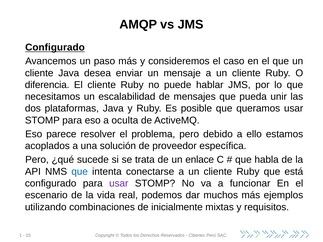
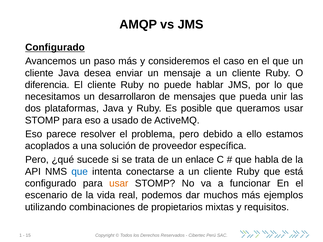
escalabilidad: escalabilidad -> desarrollaron
oculta: oculta -> usado
usar at (119, 184) colour: purple -> orange
inicialmente: inicialmente -> propietarios
